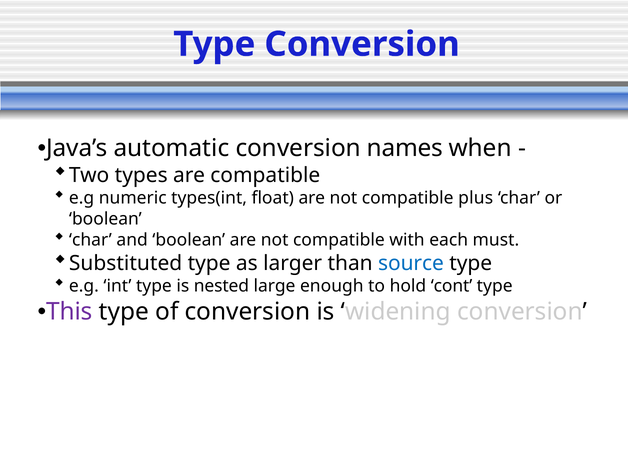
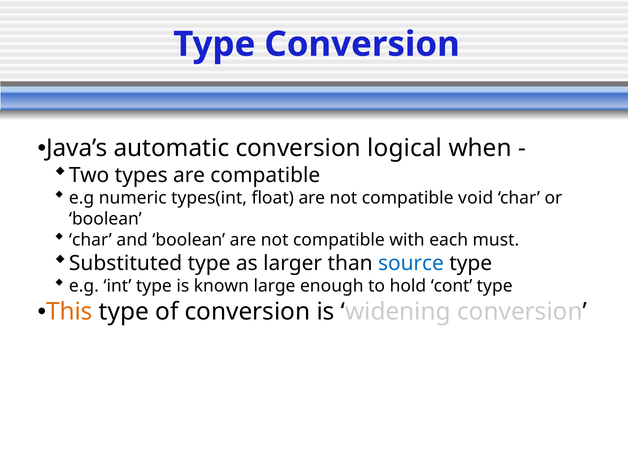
names: names -> logical
plus: plus -> void
nested: nested -> known
This colour: purple -> orange
